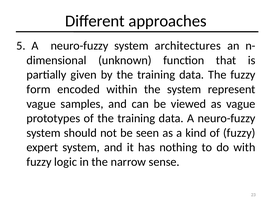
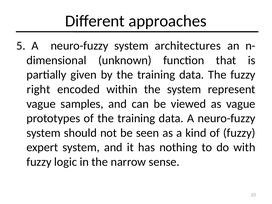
form: form -> right
